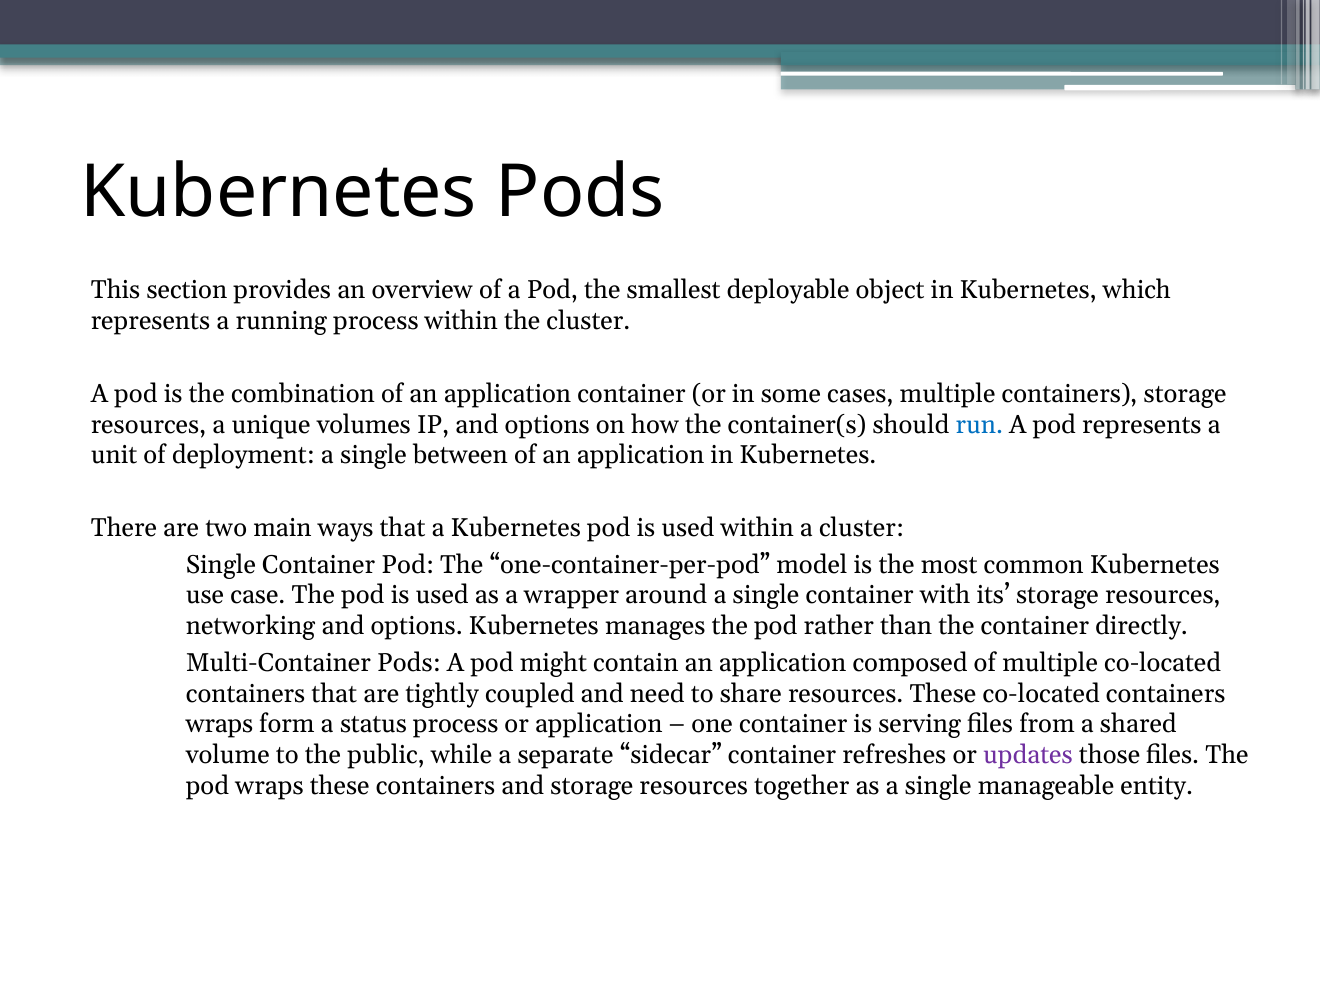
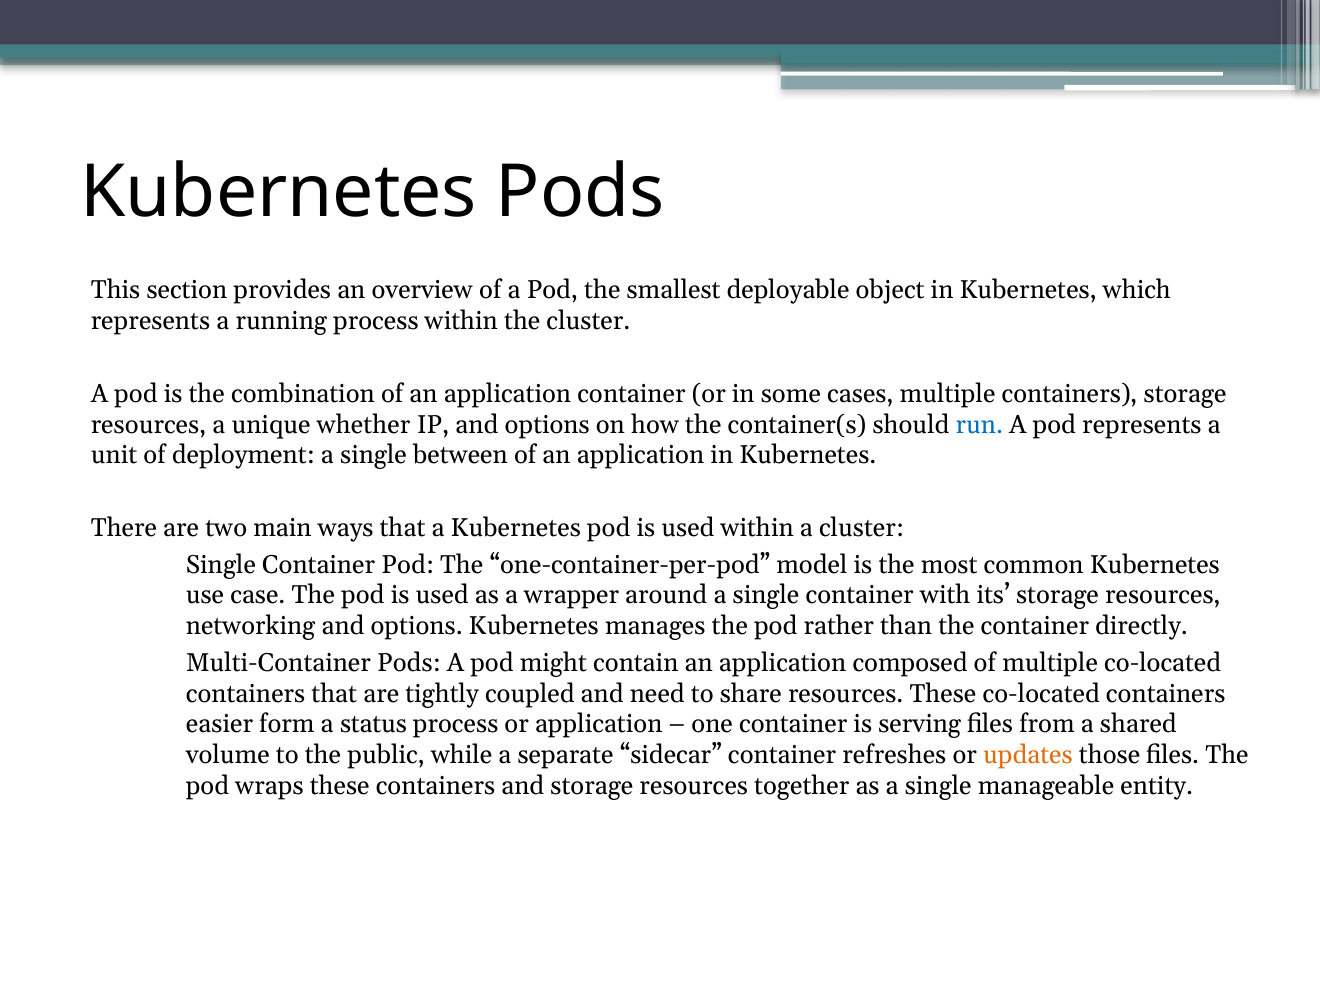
volumes: volumes -> whether
wraps at (220, 724): wraps -> easier
updates colour: purple -> orange
